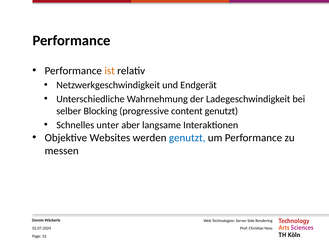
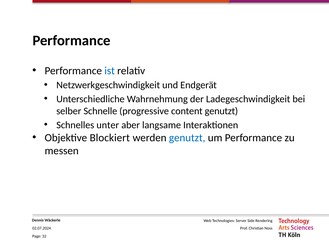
ist colour: orange -> blue
Blocking: Blocking -> Schnelle
Websites: Websites -> Blockiert
